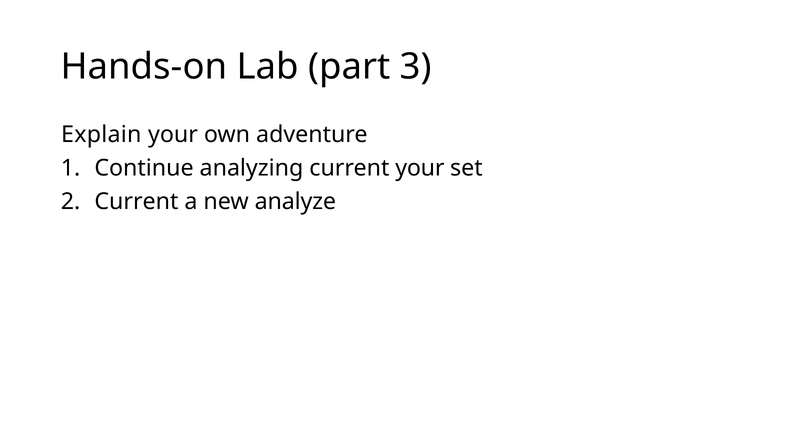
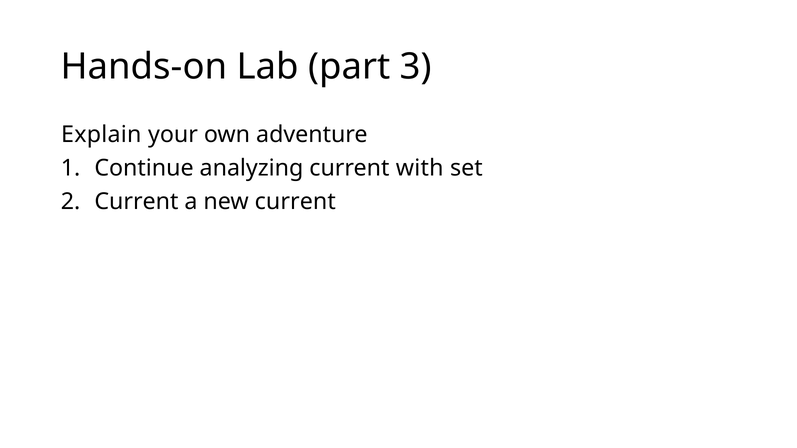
current your: your -> with
new analyze: analyze -> current
